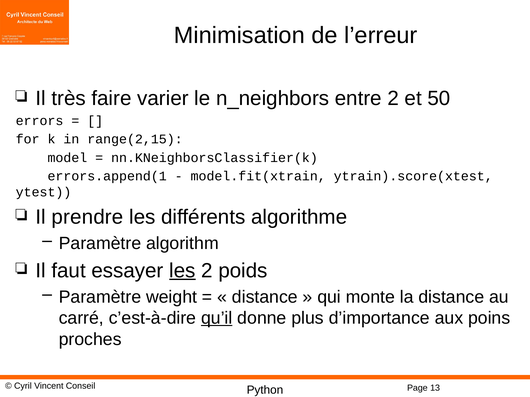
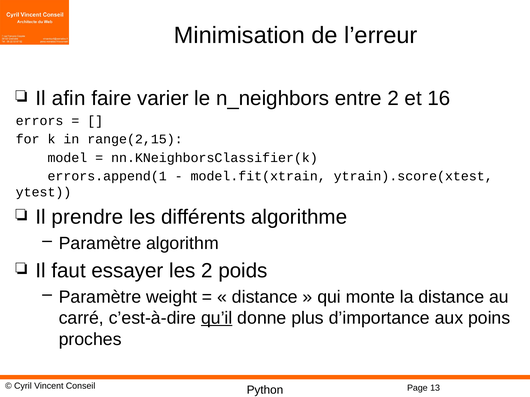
très: très -> afin
50: 50 -> 16
les at (182, 271) underline: present -> none
